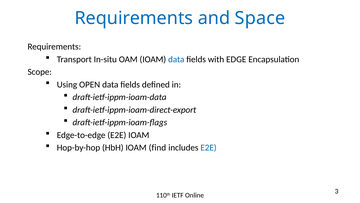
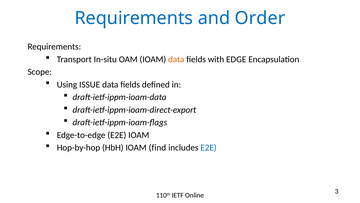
Space: Space -> Order
data at (176, 59) colour: blue -> orange
OPEN: OPEN -> ISSUE
